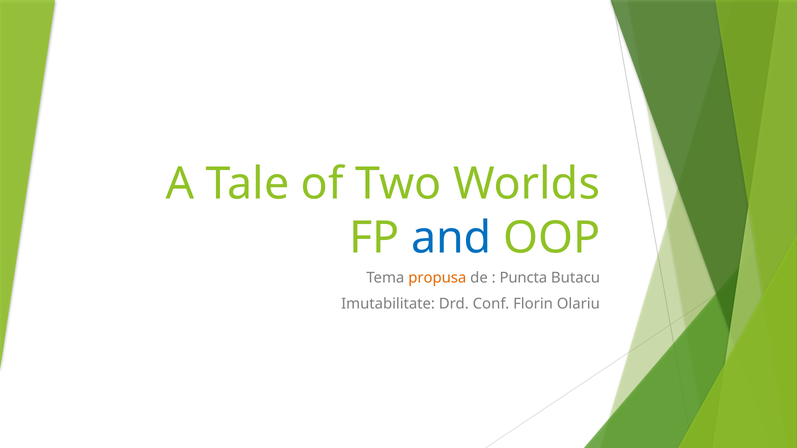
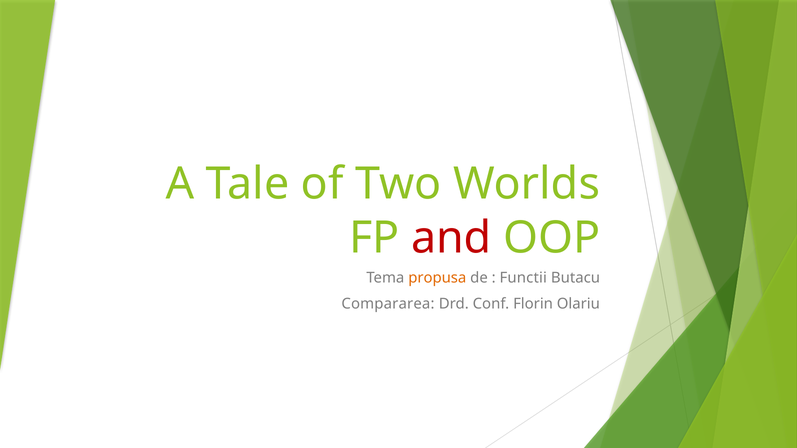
and colour: blue -> red
Puncta: Puncta -> Functii
Imutabilitate: Imutabilitate -> Compararea
